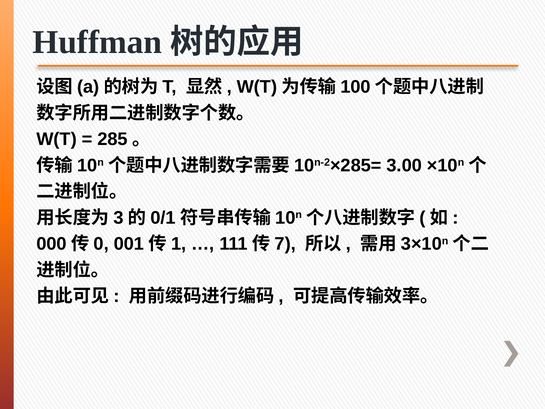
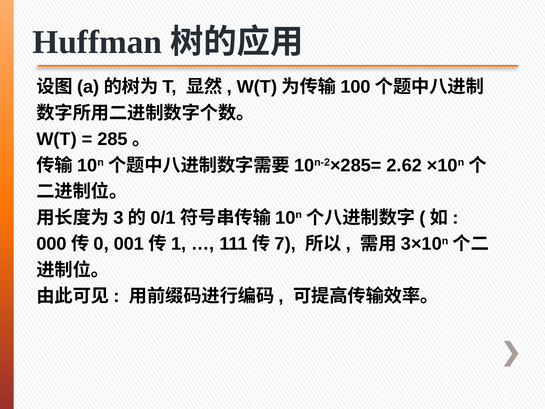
3.00: 3.00 -> 2.62
